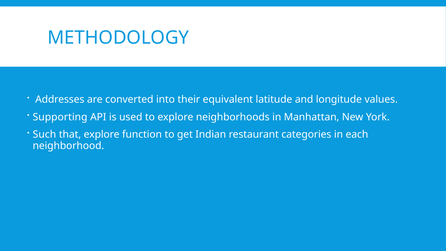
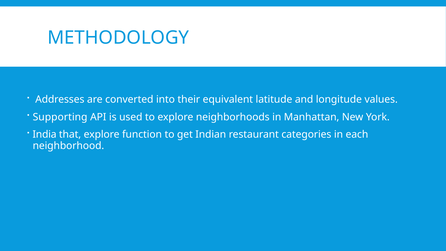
Such: Such -> India
